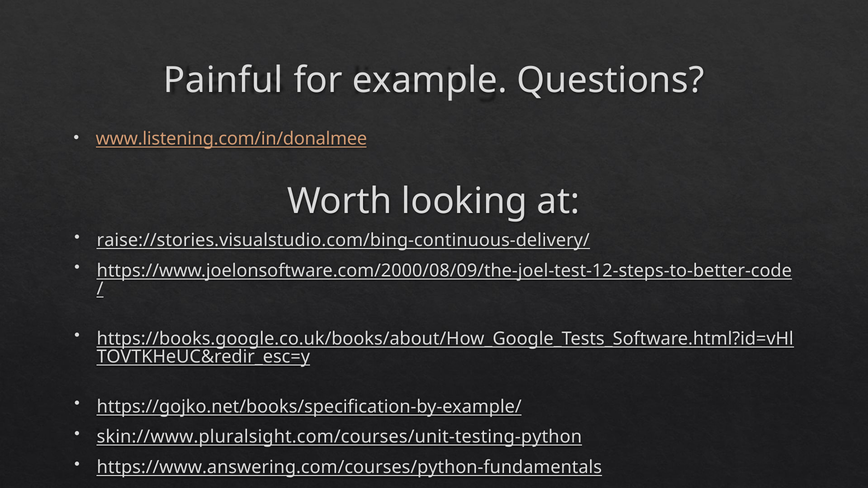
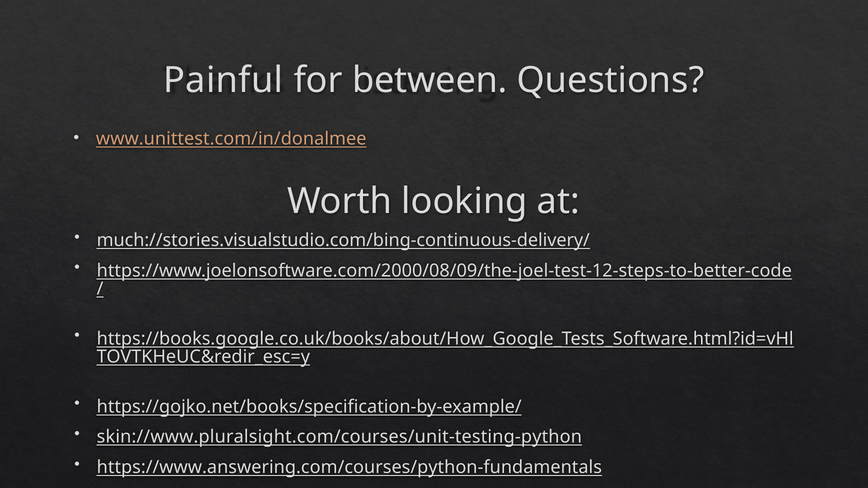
example: example -> between
www.listening.com/in/donalmee: www.listening.com/in/donalmee -> www.unittest.com/in/donalmee
raise://stories.visualstudio.com/bing-continuous-delivery/: raise://stories.visualstudio.com/bing-continuous-delivery/ -> much://stories.visualstudio.com/bing-continuous-delivery/
